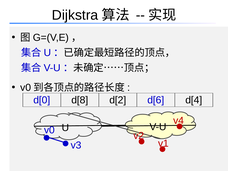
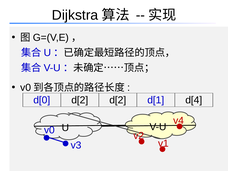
d[0 d[8: d[8 -> d[2
d[6: d[6 -> d[1
